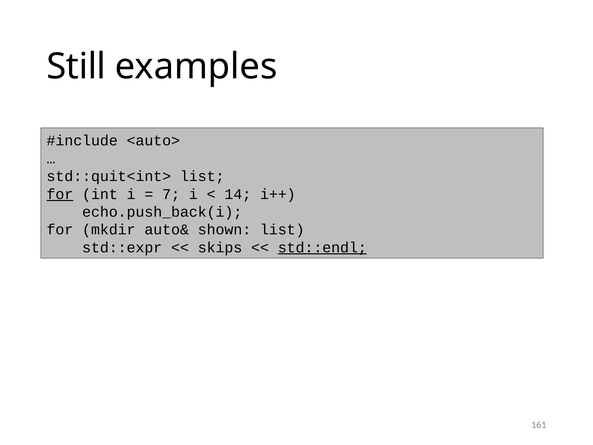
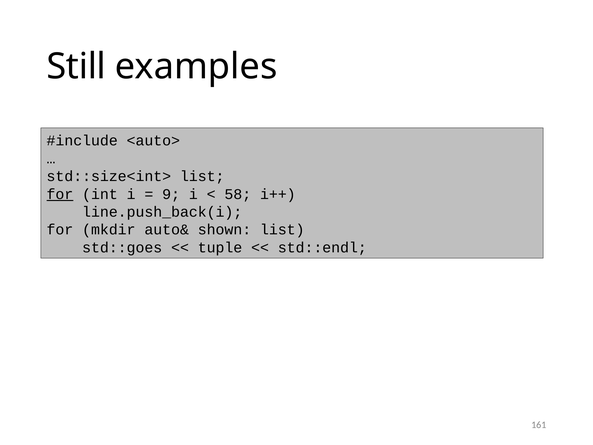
std::quit<int>: std::quit<int> -> std::size<int>
7: 7 -> 9
14: 14 -> 58
echo.push_back(i: echo.push_back(i -> line.push_back(i
std::expr: std::expr -> std::goes
skips: skips -> tuple
std::endl underline: present -> none
